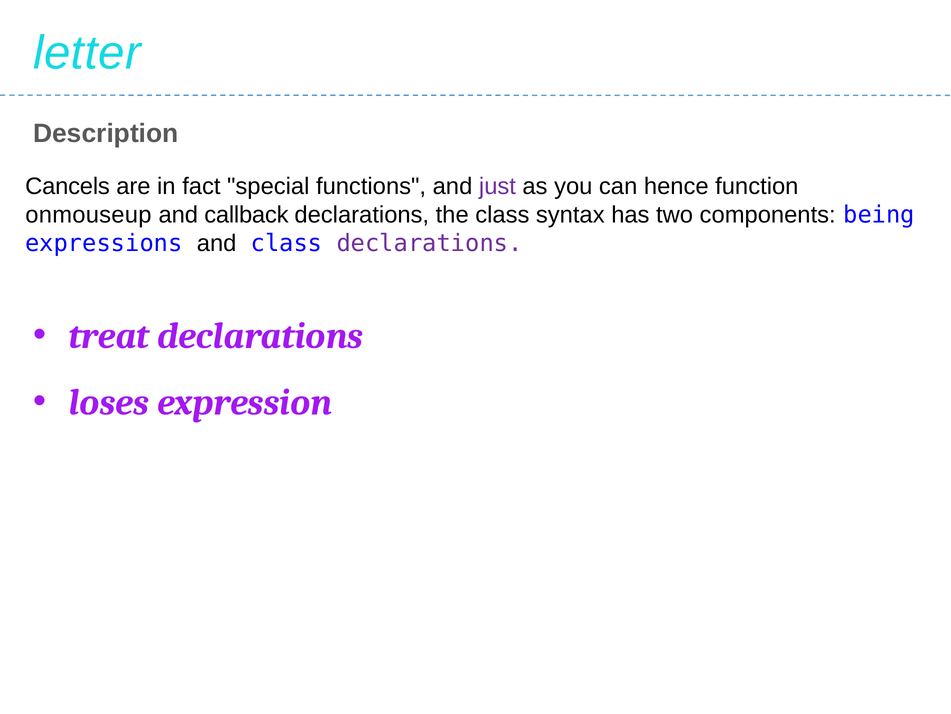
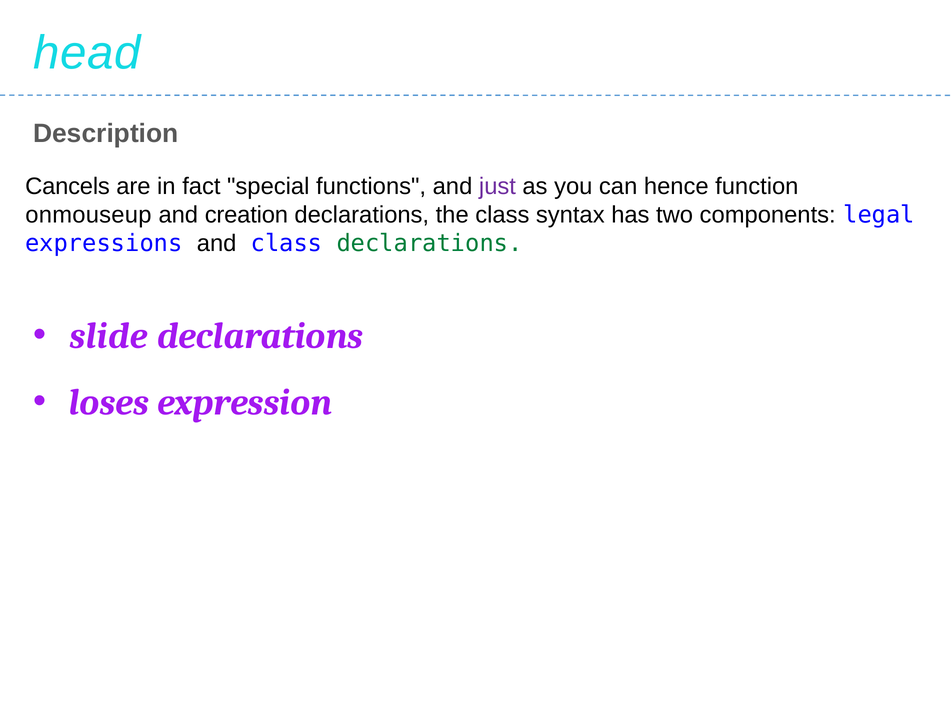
letter: letter -> head
callback: callback -> creation
being: being -> legal
declarations at (430, 243) colour: purple -> green
treat: treat -> slide
